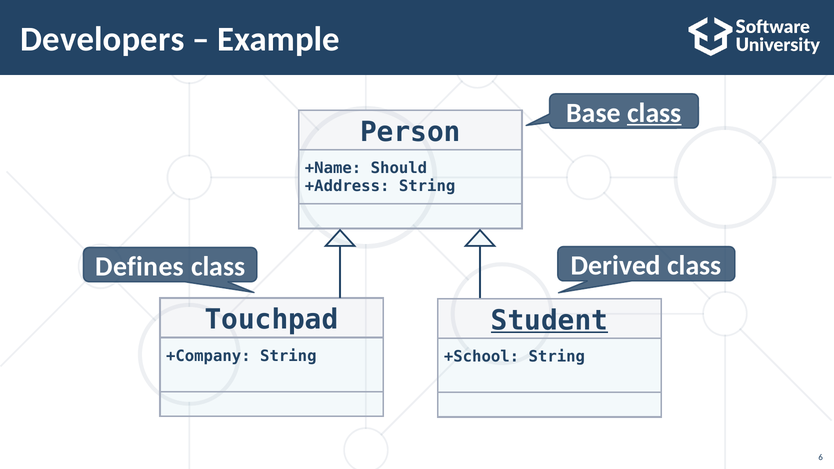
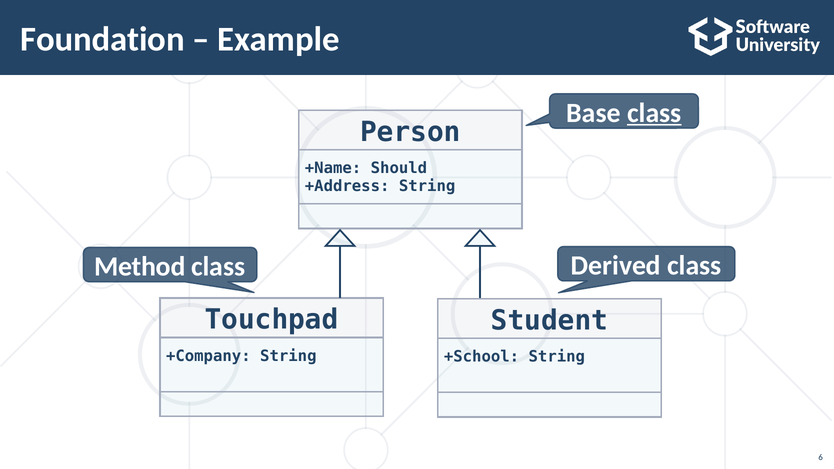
Developers: Developers -> Foundation
Defines: Defines -> Method
Student underline: present -> none
